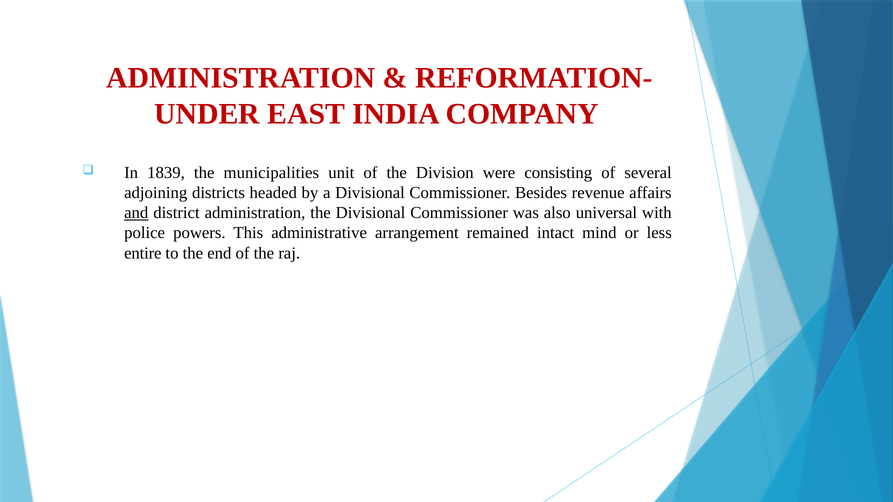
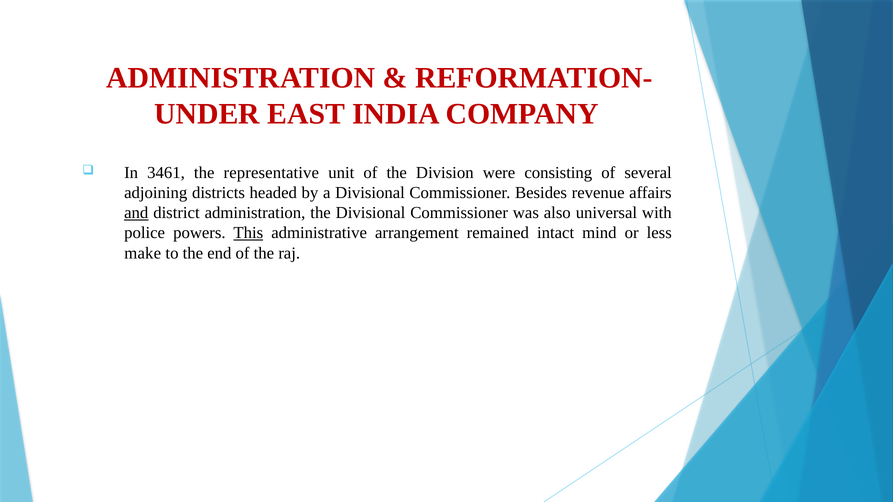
1839: 1839 -> 3461
municipalities: municipalities -> representative
This underline: none -> present
entire: entire -> make
